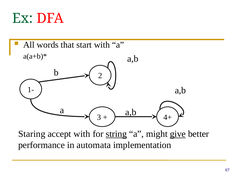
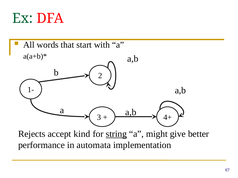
Staring: Staring -> Rejects
accept with: with -> kind
give underline: present -> none
